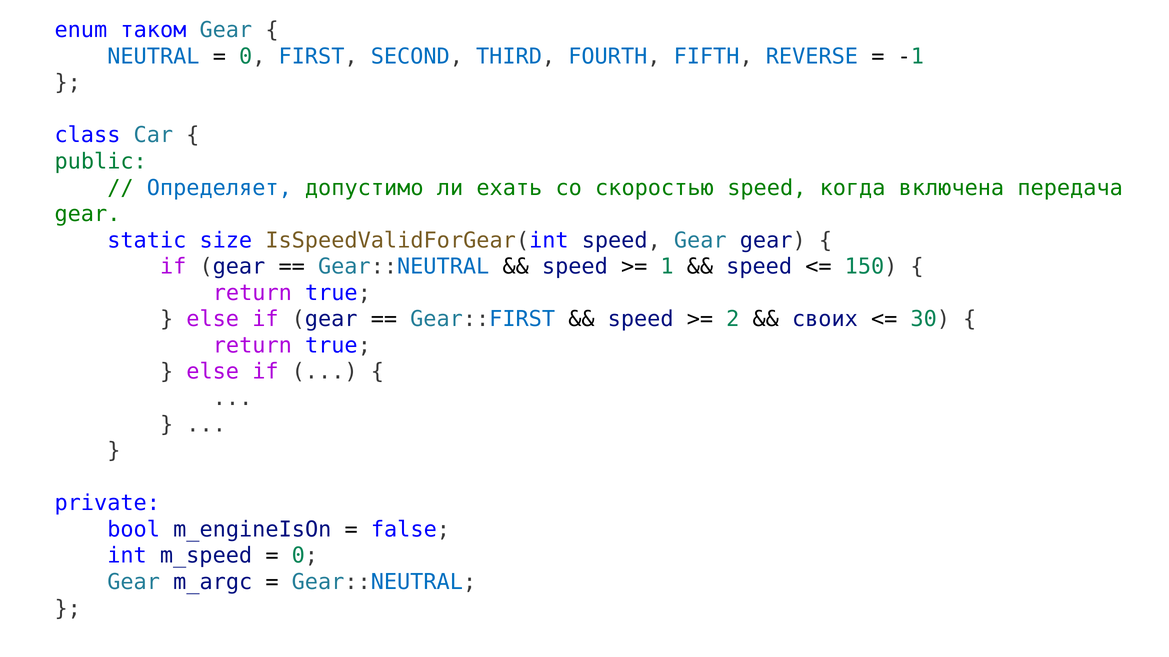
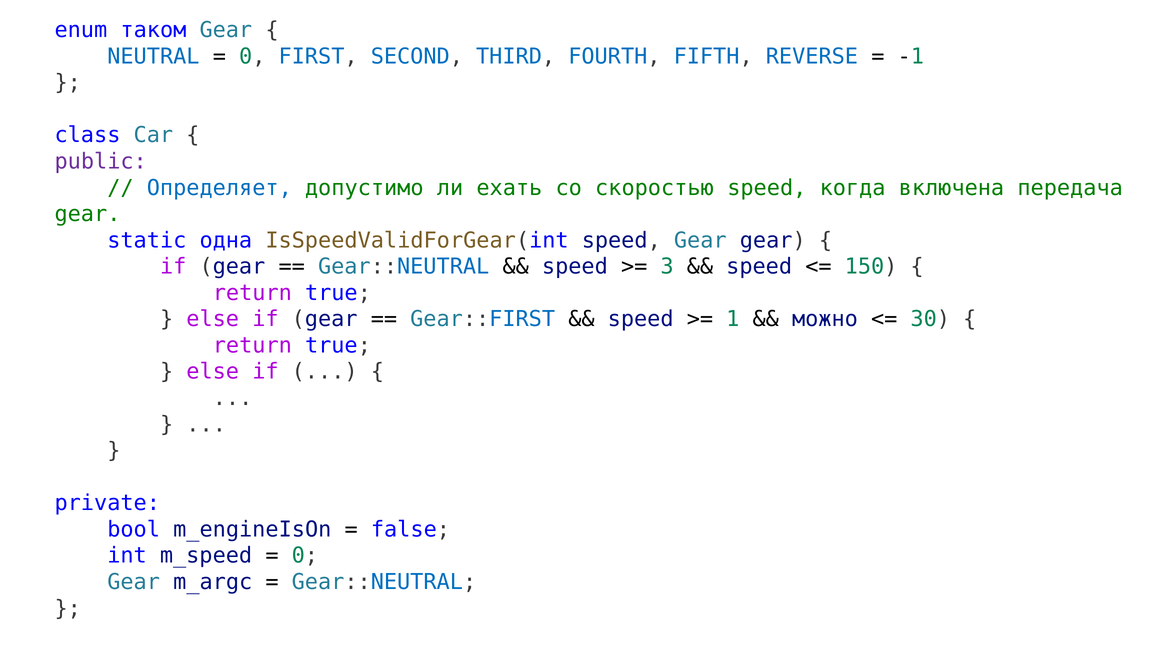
public colour: green -> purple
size: size -> одна
1: 1 -> 3
2: 2 -> 1
своих: своих -> можно
